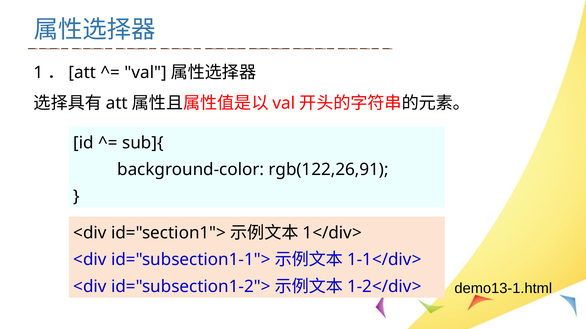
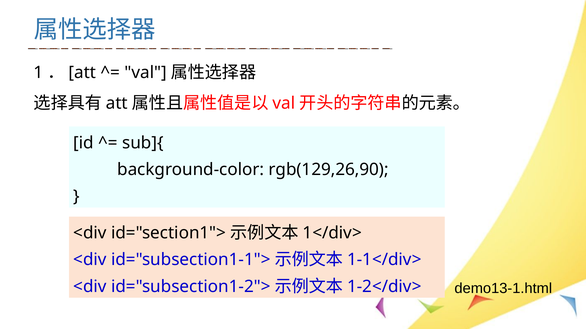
rgb(122,26,91: rgb(122,26,91 -> rgb(129,26,90
